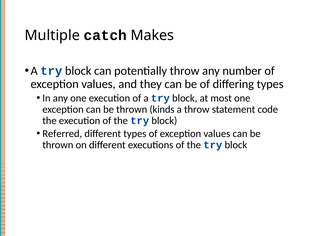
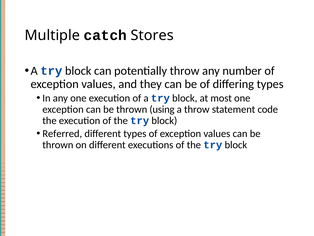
Makes: Makes -> Stores
kinds: kinds -> using
